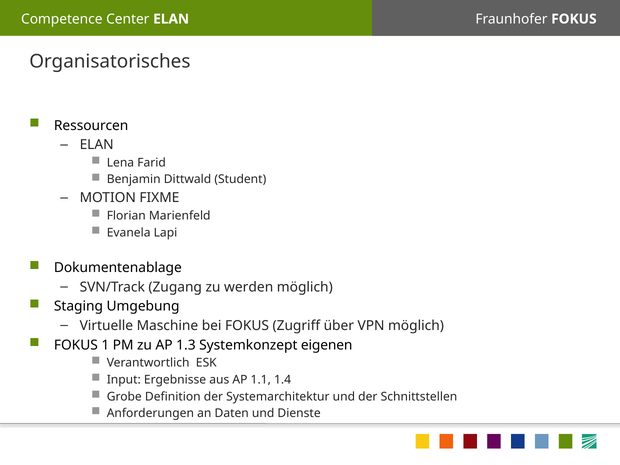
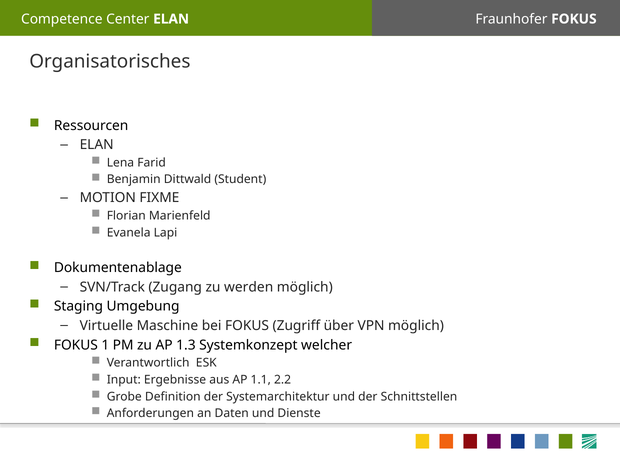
eigenen: eigenen -> welcher
1.4: 1.4 -> 2.2
